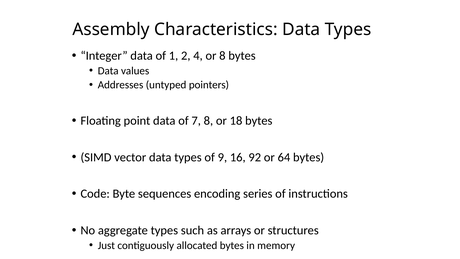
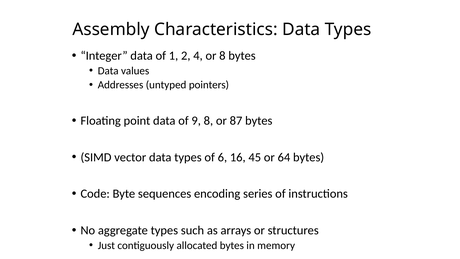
7: 7 -> 9
18: 18 -> 87
9: 9 -> 6
92: 92 -> 45
